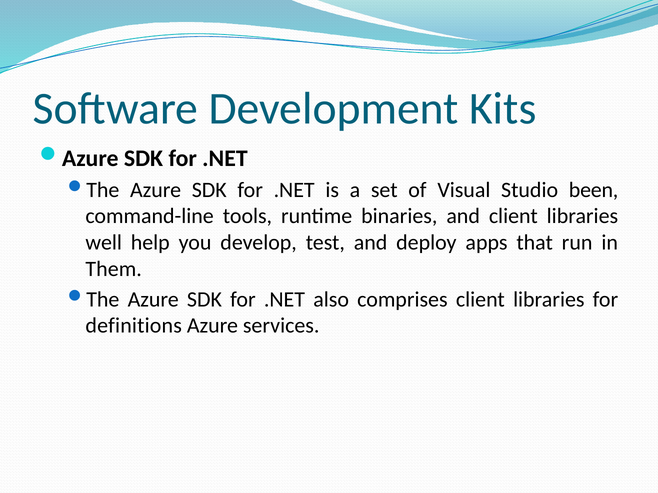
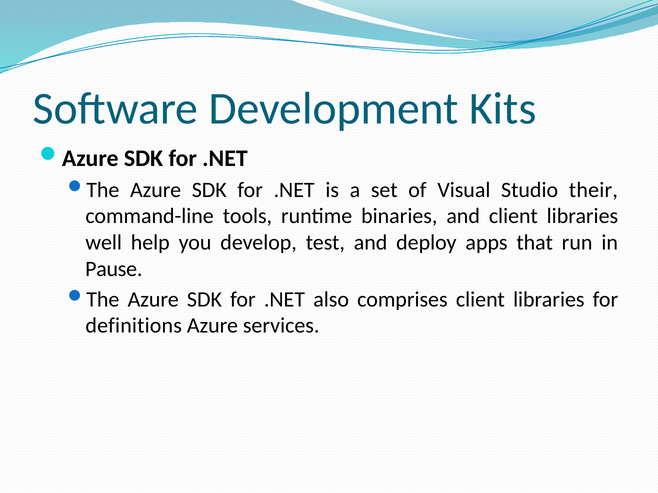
been: been -> their
Them: Them -> Pause
